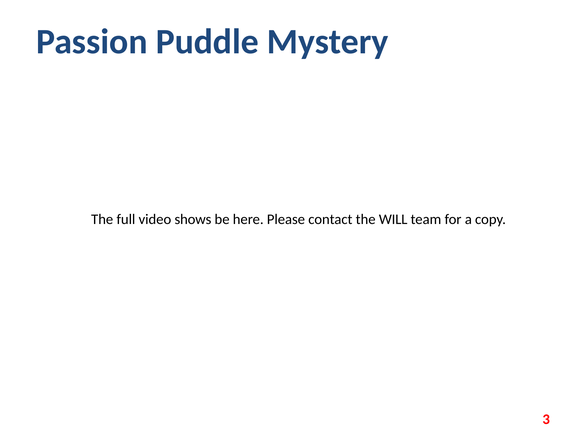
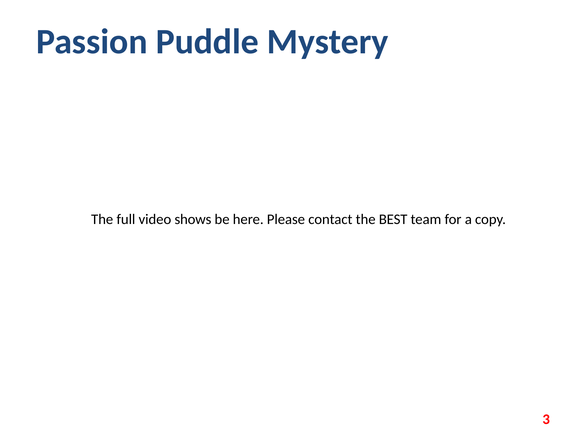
WILL: WILL -> BEST
